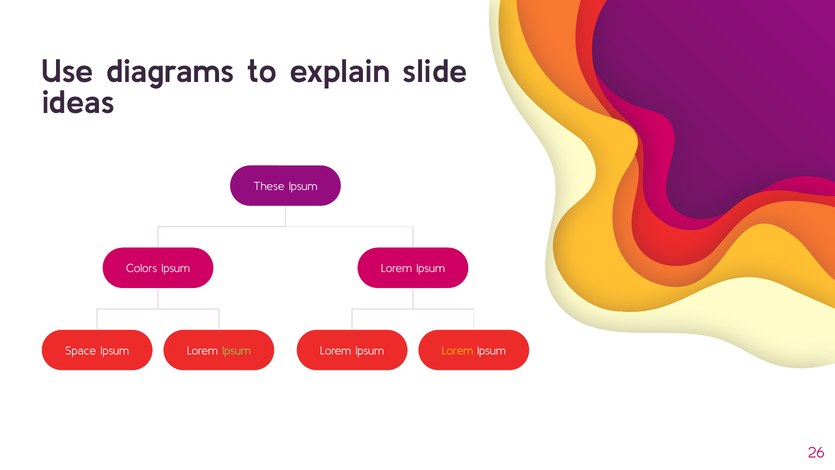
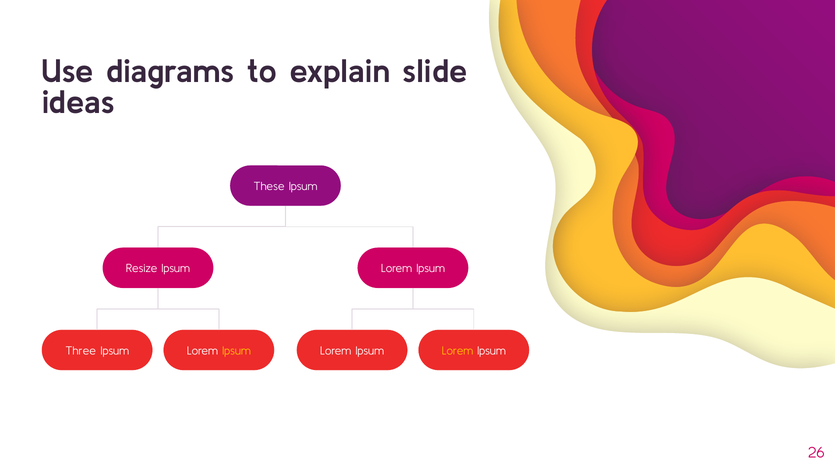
Colors: Colors -> Resize
Space: Space -> Three
Ipsum at (237, 351) colour: light green -> yellow
